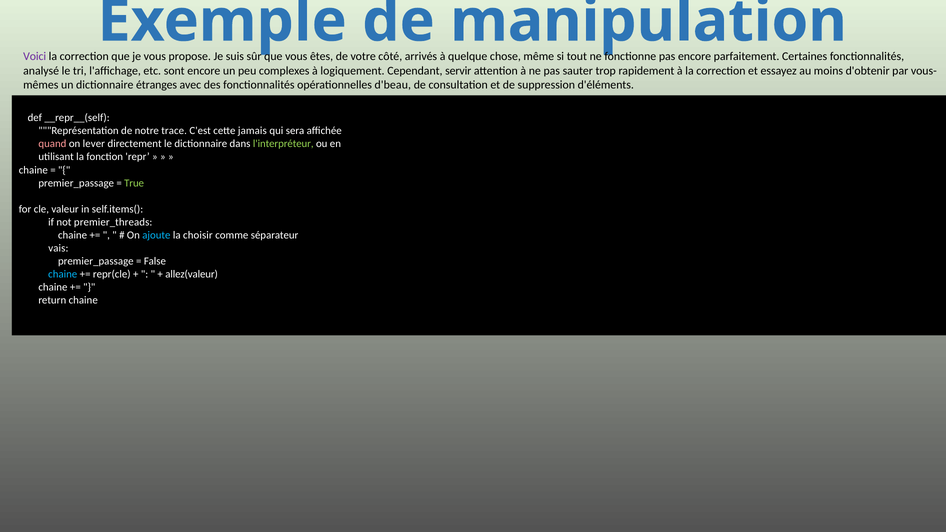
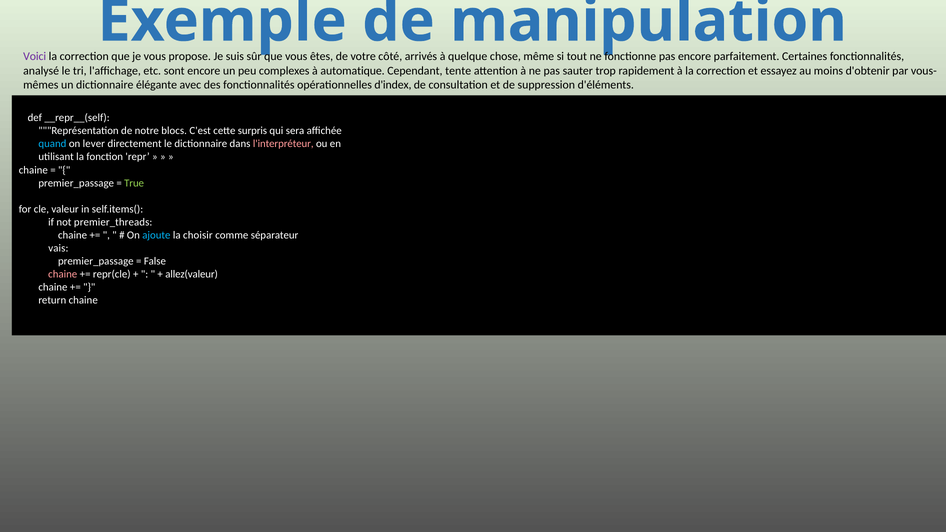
logiquement: logiquement -> automatique
servir: servir -> tente
étranges: étranges -> élégante
d'beau: d'beau -> d'index
trace: trace -> blocs
jamais: jamais -> surpris
quand colour: pink -> light blue
l'interpréteur colour: light green -> pink
chaine at (63, 274) colour: light blue -> pink
